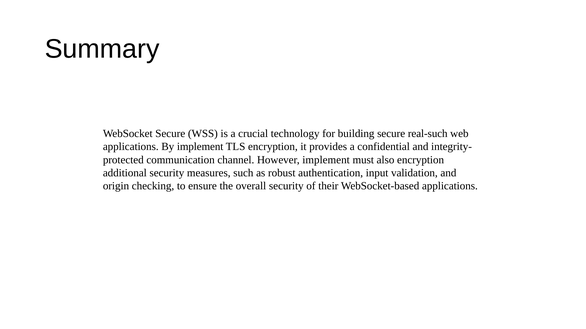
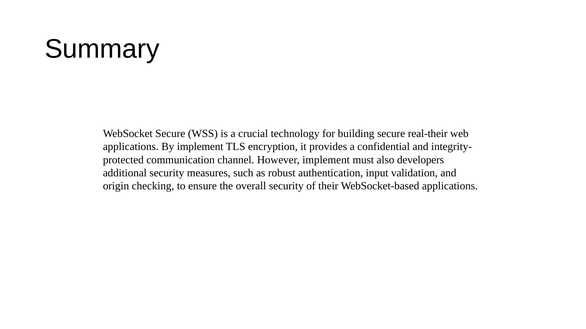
real-such: real-such -> real-their
also encryption: encryption -> developers
